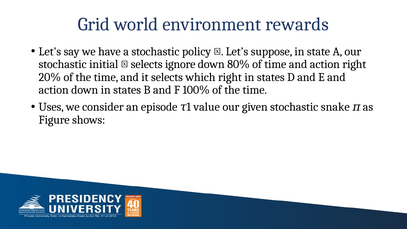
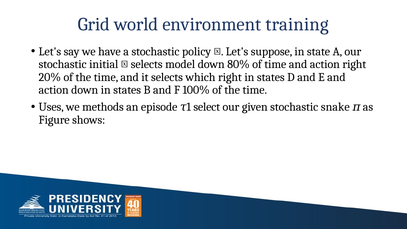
rewards: rewards -> training
ignore: ignore -> model
consider: consider -> methods
value: value -> select
